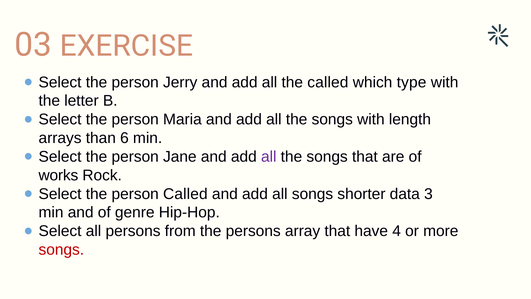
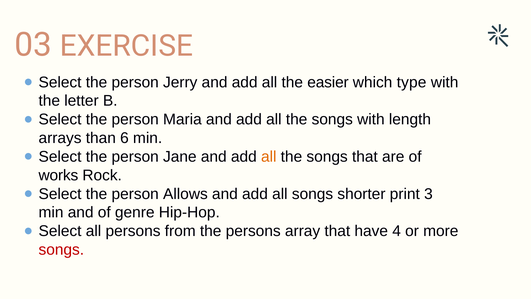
the called: called -> easier
all at (269, 157) colour: purple -> orange
person Called: Called -> Allows
data: data -> print
